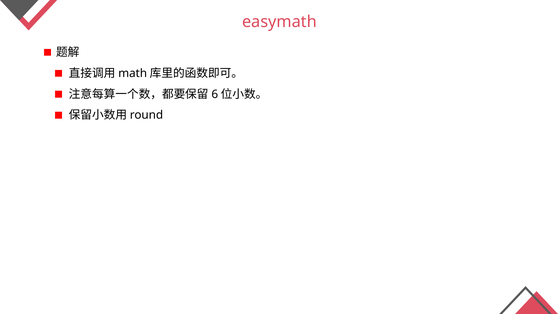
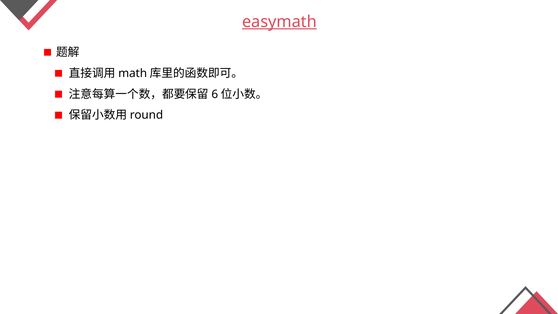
easymath underline: none -> present
